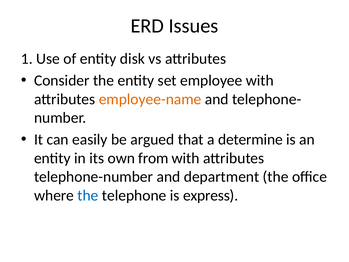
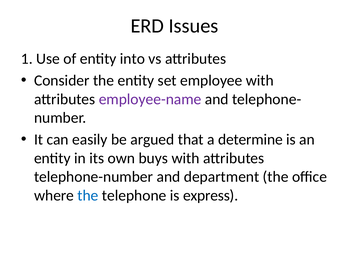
disk: disk -> into
employee-name colour: orange -> purple
from: from -> buys
